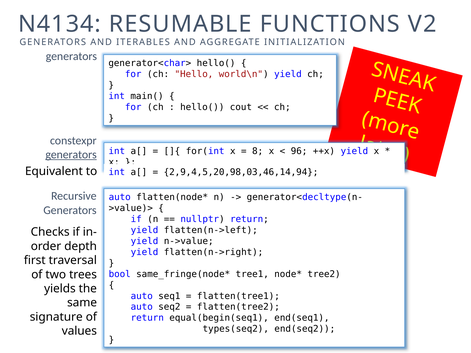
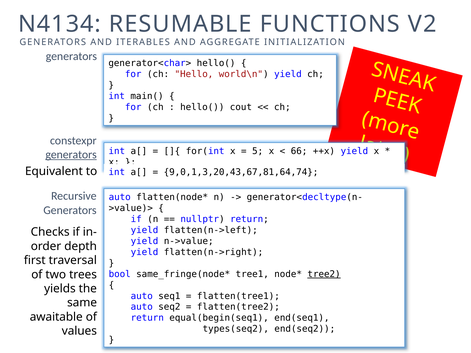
8: 8 -> 5
96: 96 -> 66
2,9,4,5,20,98,03,46,14,94: 2,9,4,5,20,98,03,46,14,94 -> 9,0,1,3,20,43,67,81,64,74
tree2 underline: none -> present
signature: signature -> awaitable
